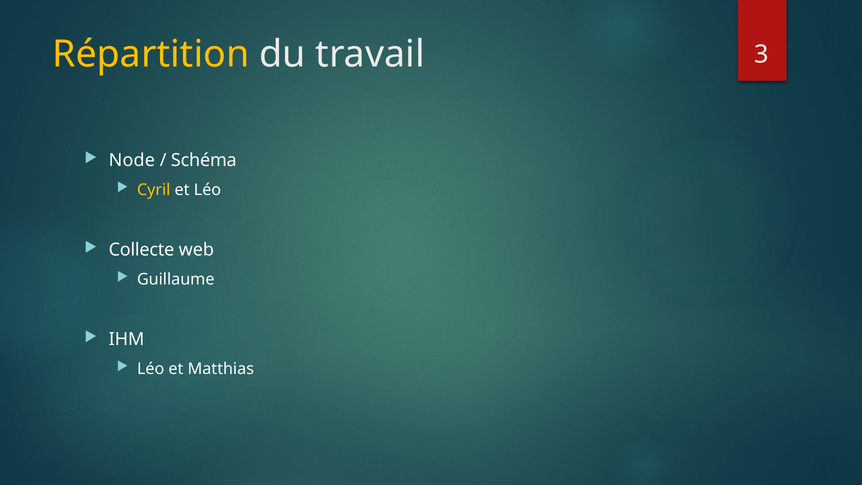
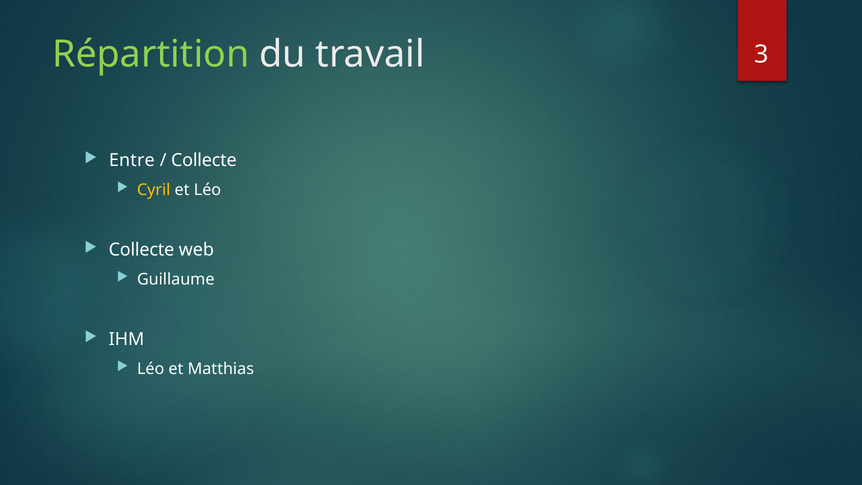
Répartition colour: yellow -> light green
Node: Node -> Entre
Schéma at (204, 160): Schéma -> Collecte
